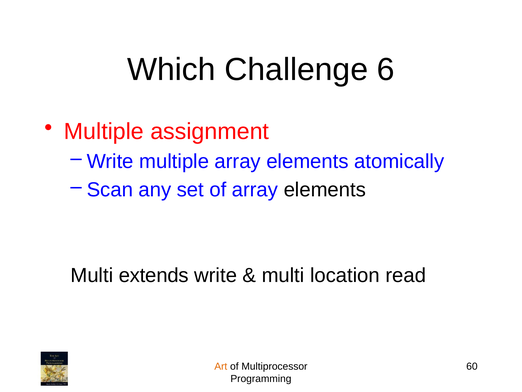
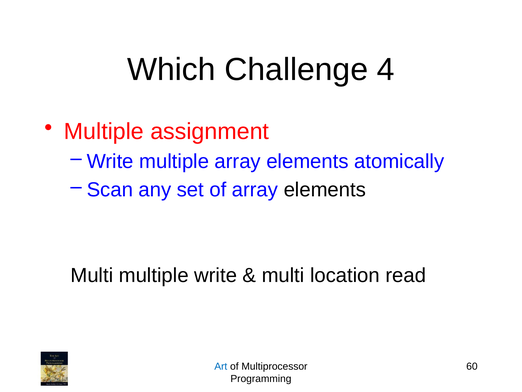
6: 6 -> 4
Multi extends: extends -> multiple
Art colour: orange -> blue
